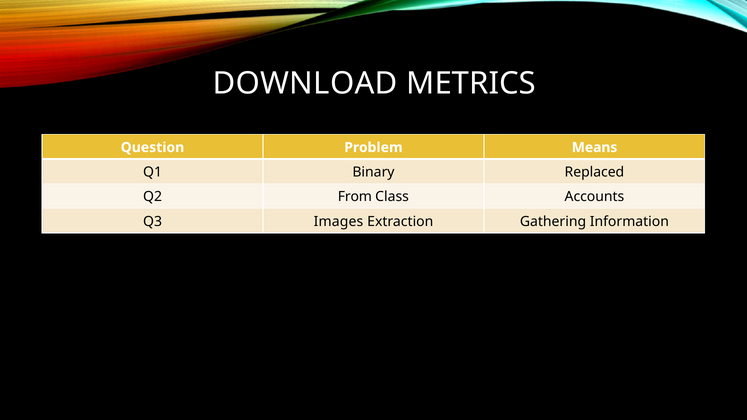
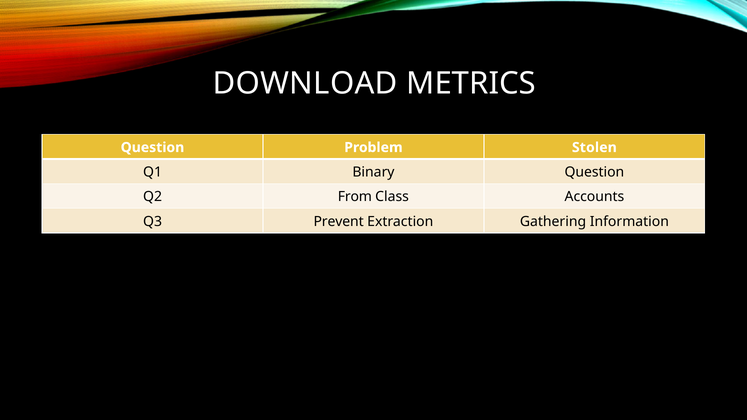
Means: Means -> Stolen
Binary Replaced: Replaced -> Question
Images: Images -> Prevent
